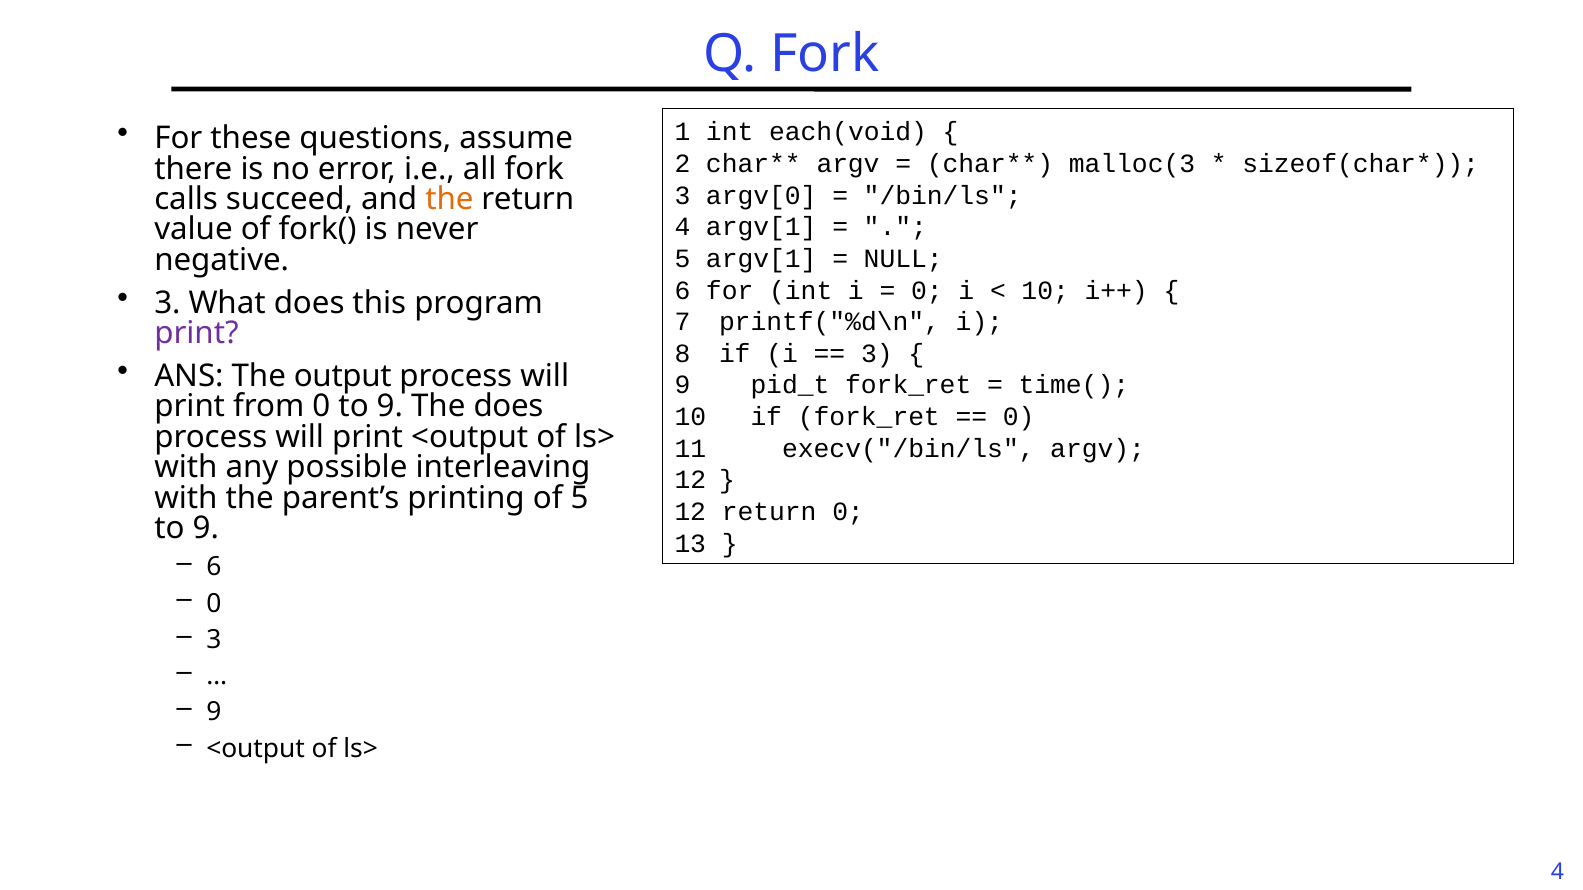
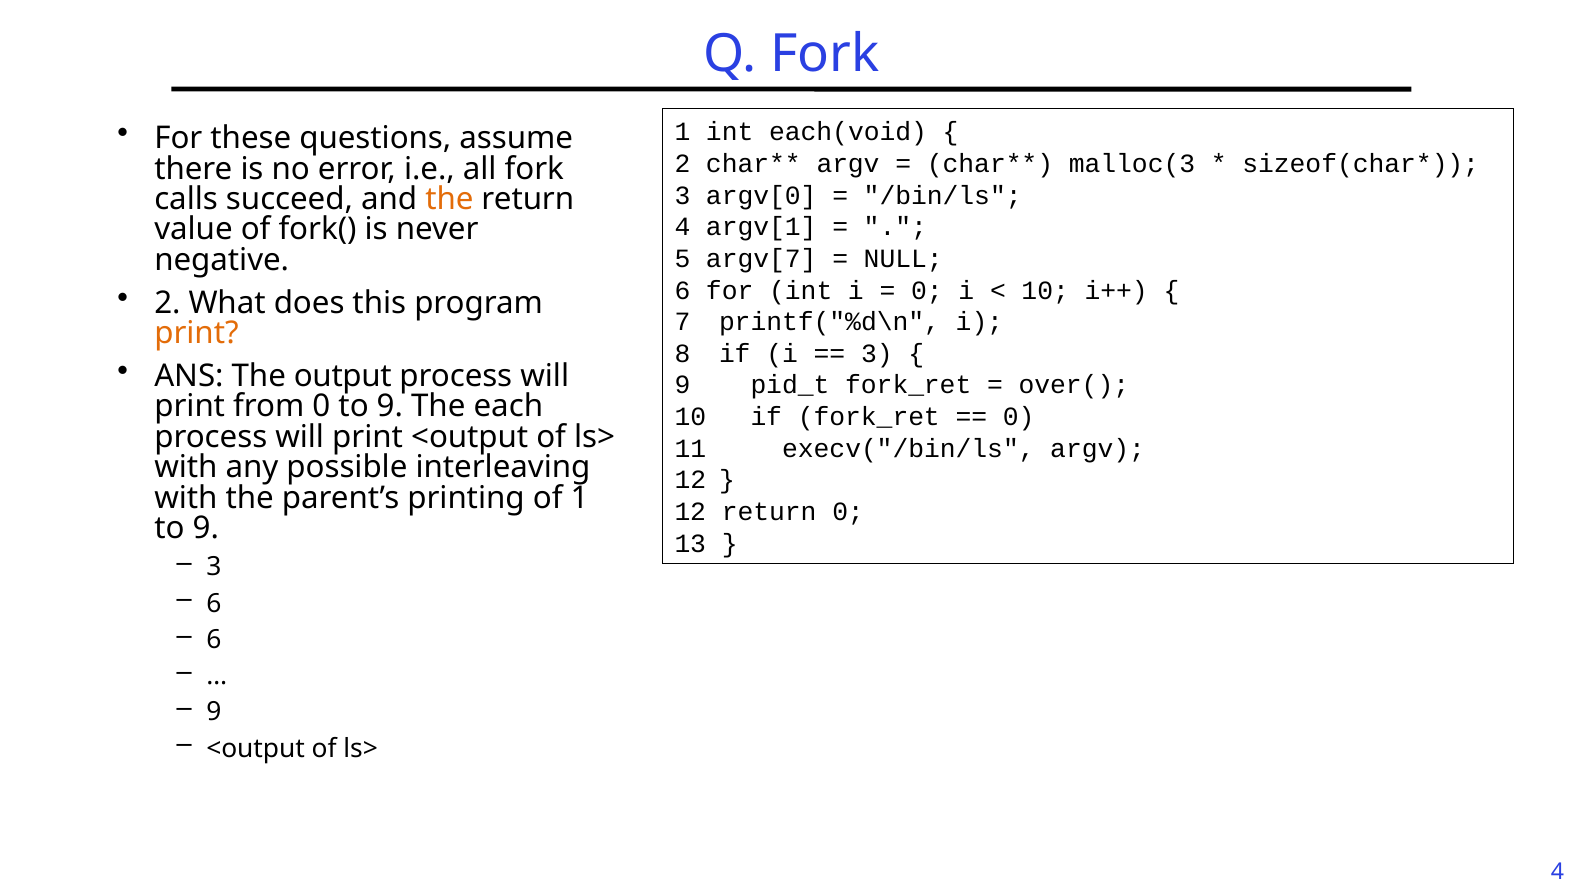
5 argv[1: argv[1 -> argv[7
3 at (168, 303): 3 -> 2
print at (197, 333) colour: purple -> orange
time(: time( -> over(
The does: does -> each
of 5: 5 -> 1
6 at (214, 567): 6 -> 3
0 at (214, 604): 0 -> 6
3 at (214, 640): 3 -> 6
